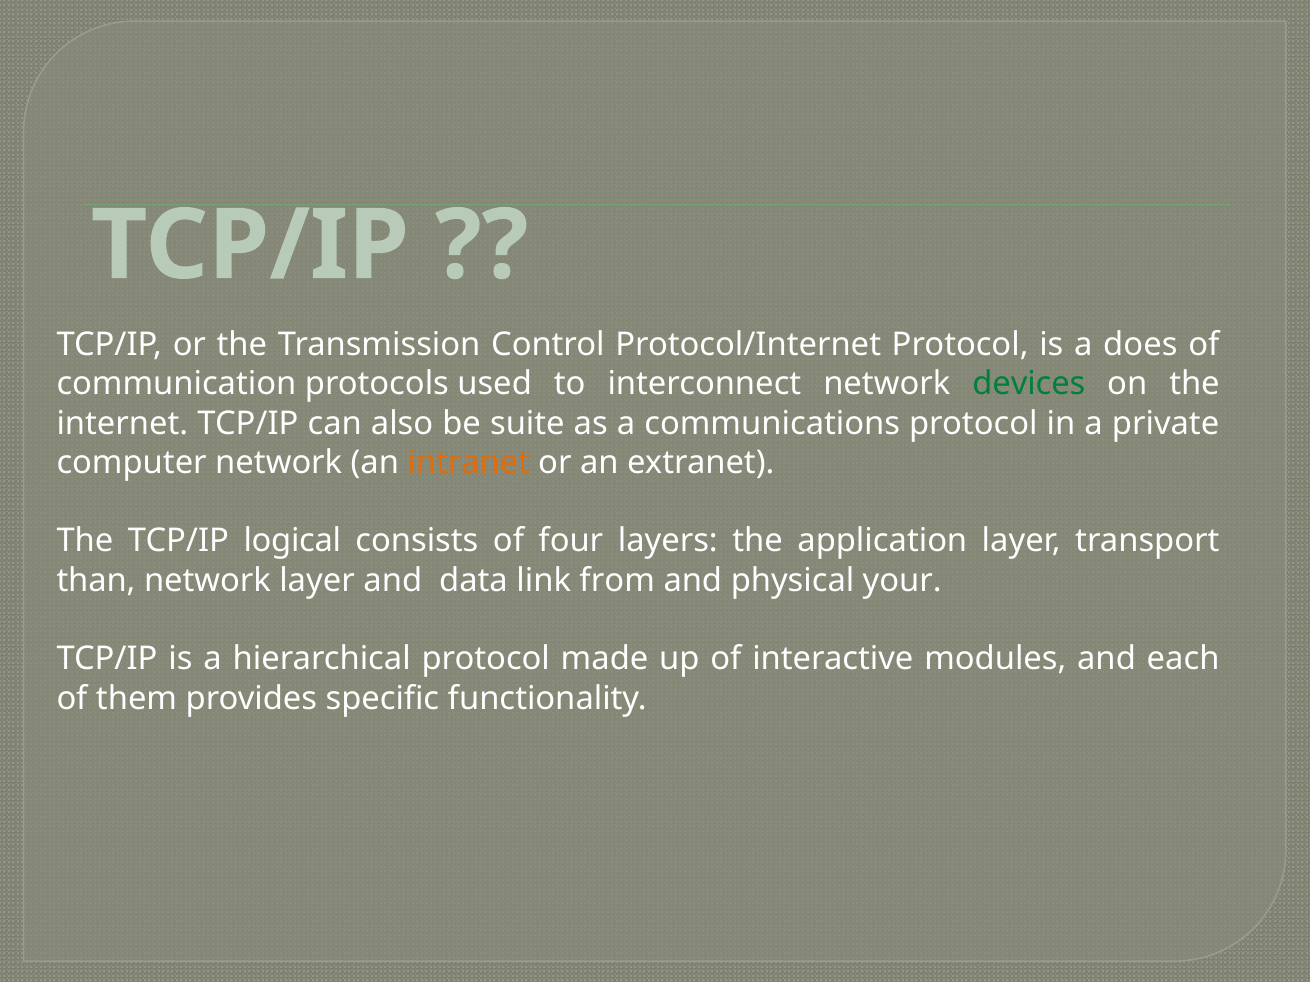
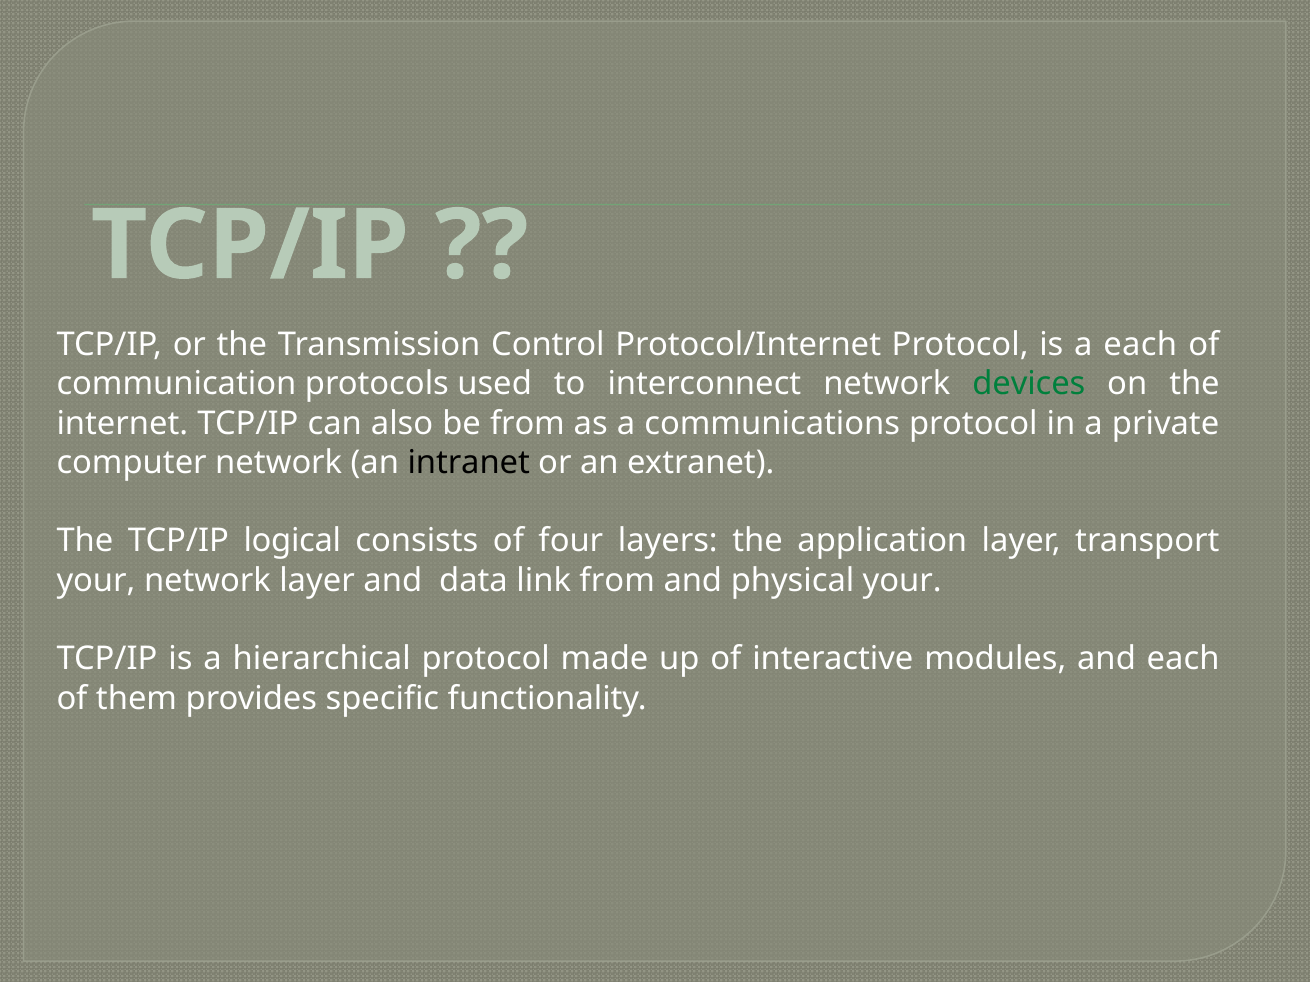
a does: does -> each
be suite: suite -> from
intranet colour: orange -> black
than at (96, 581): than -> your
